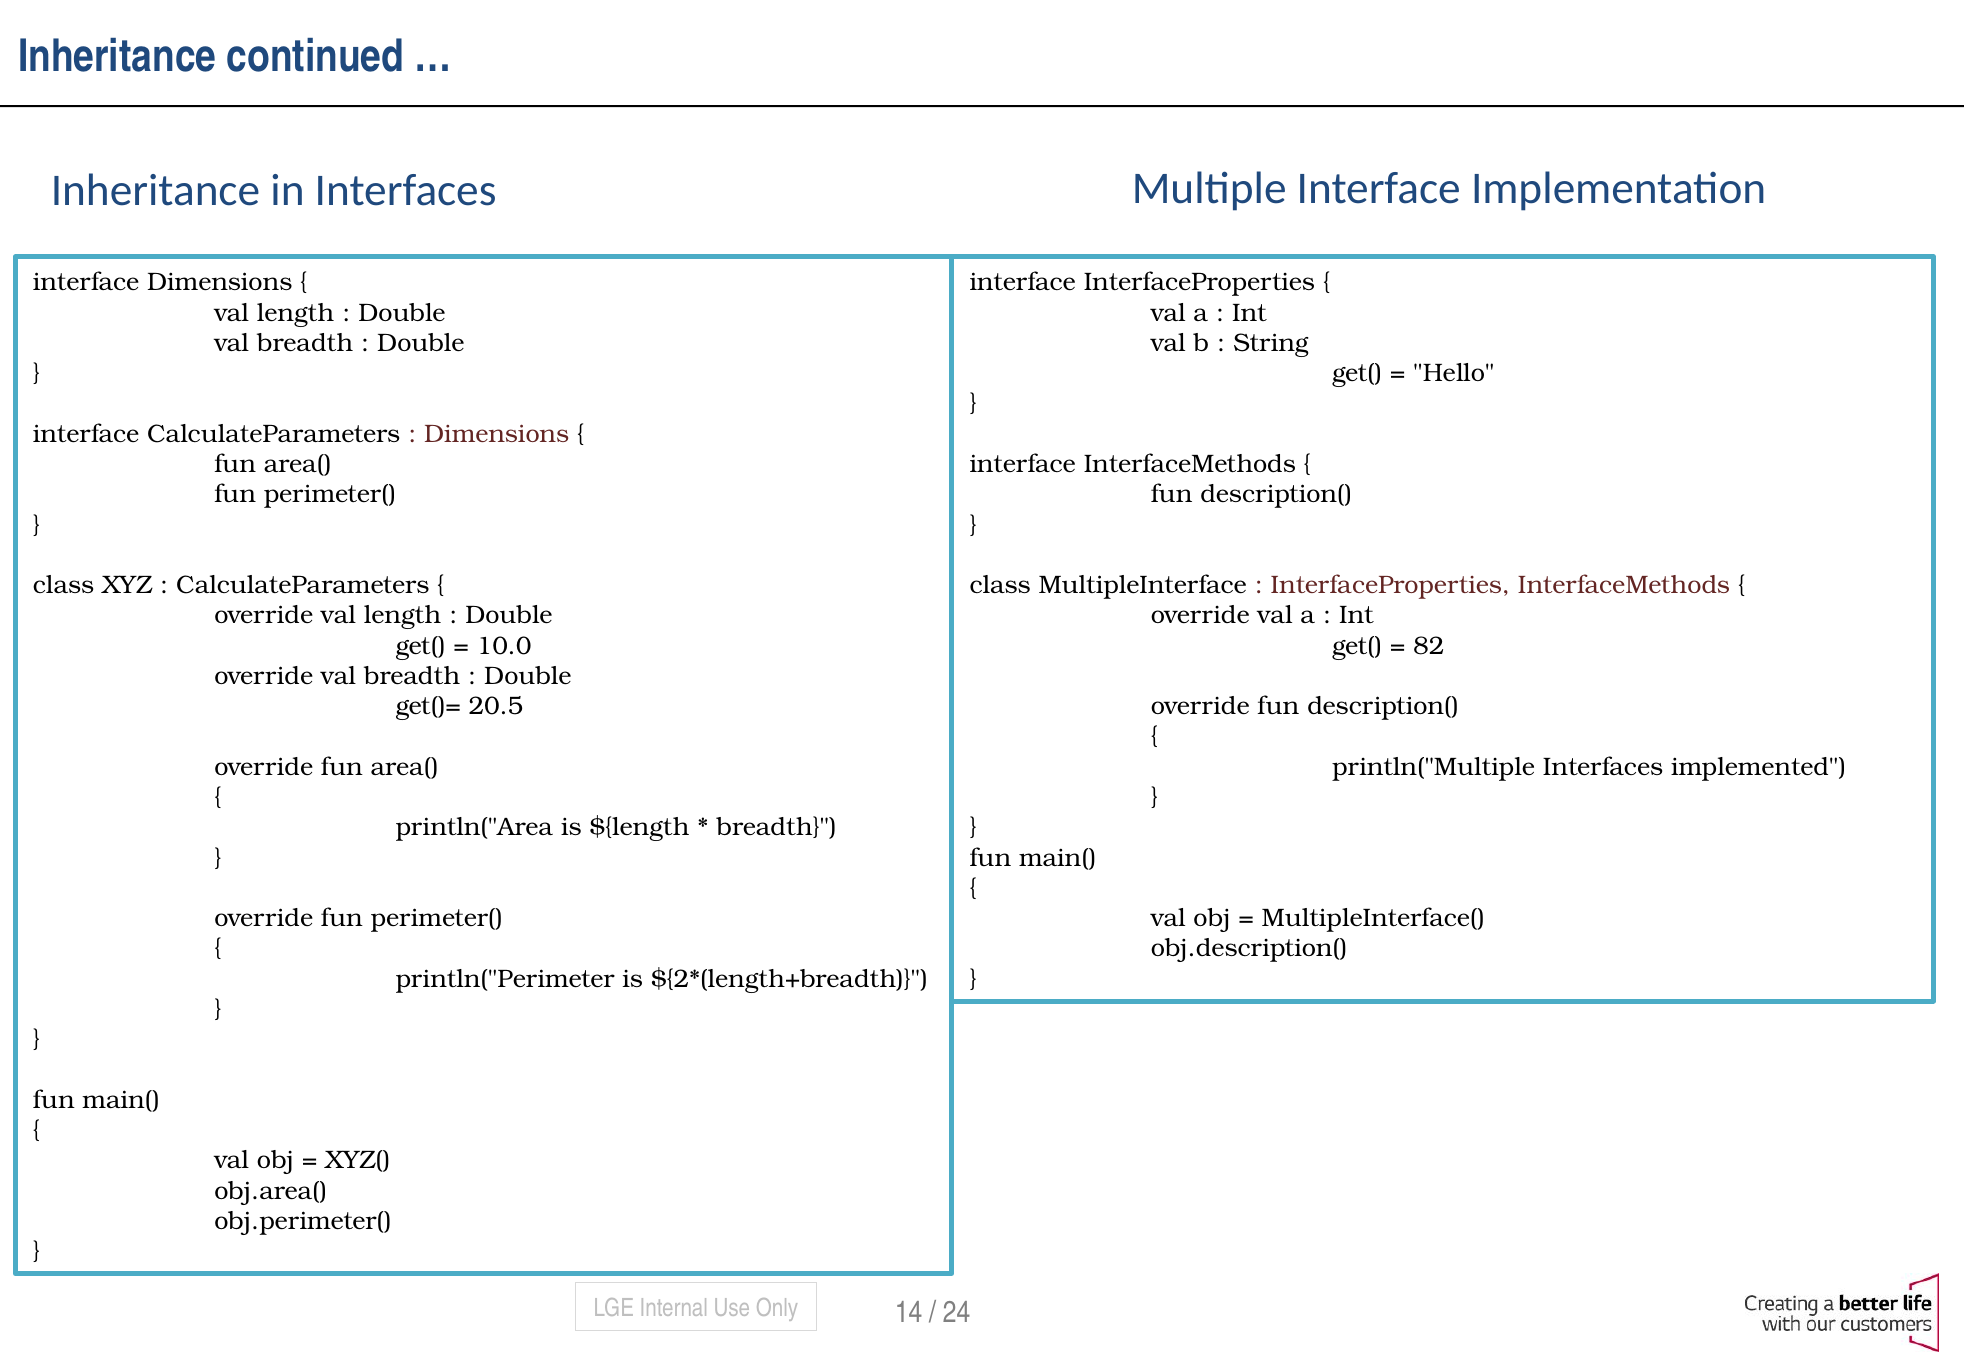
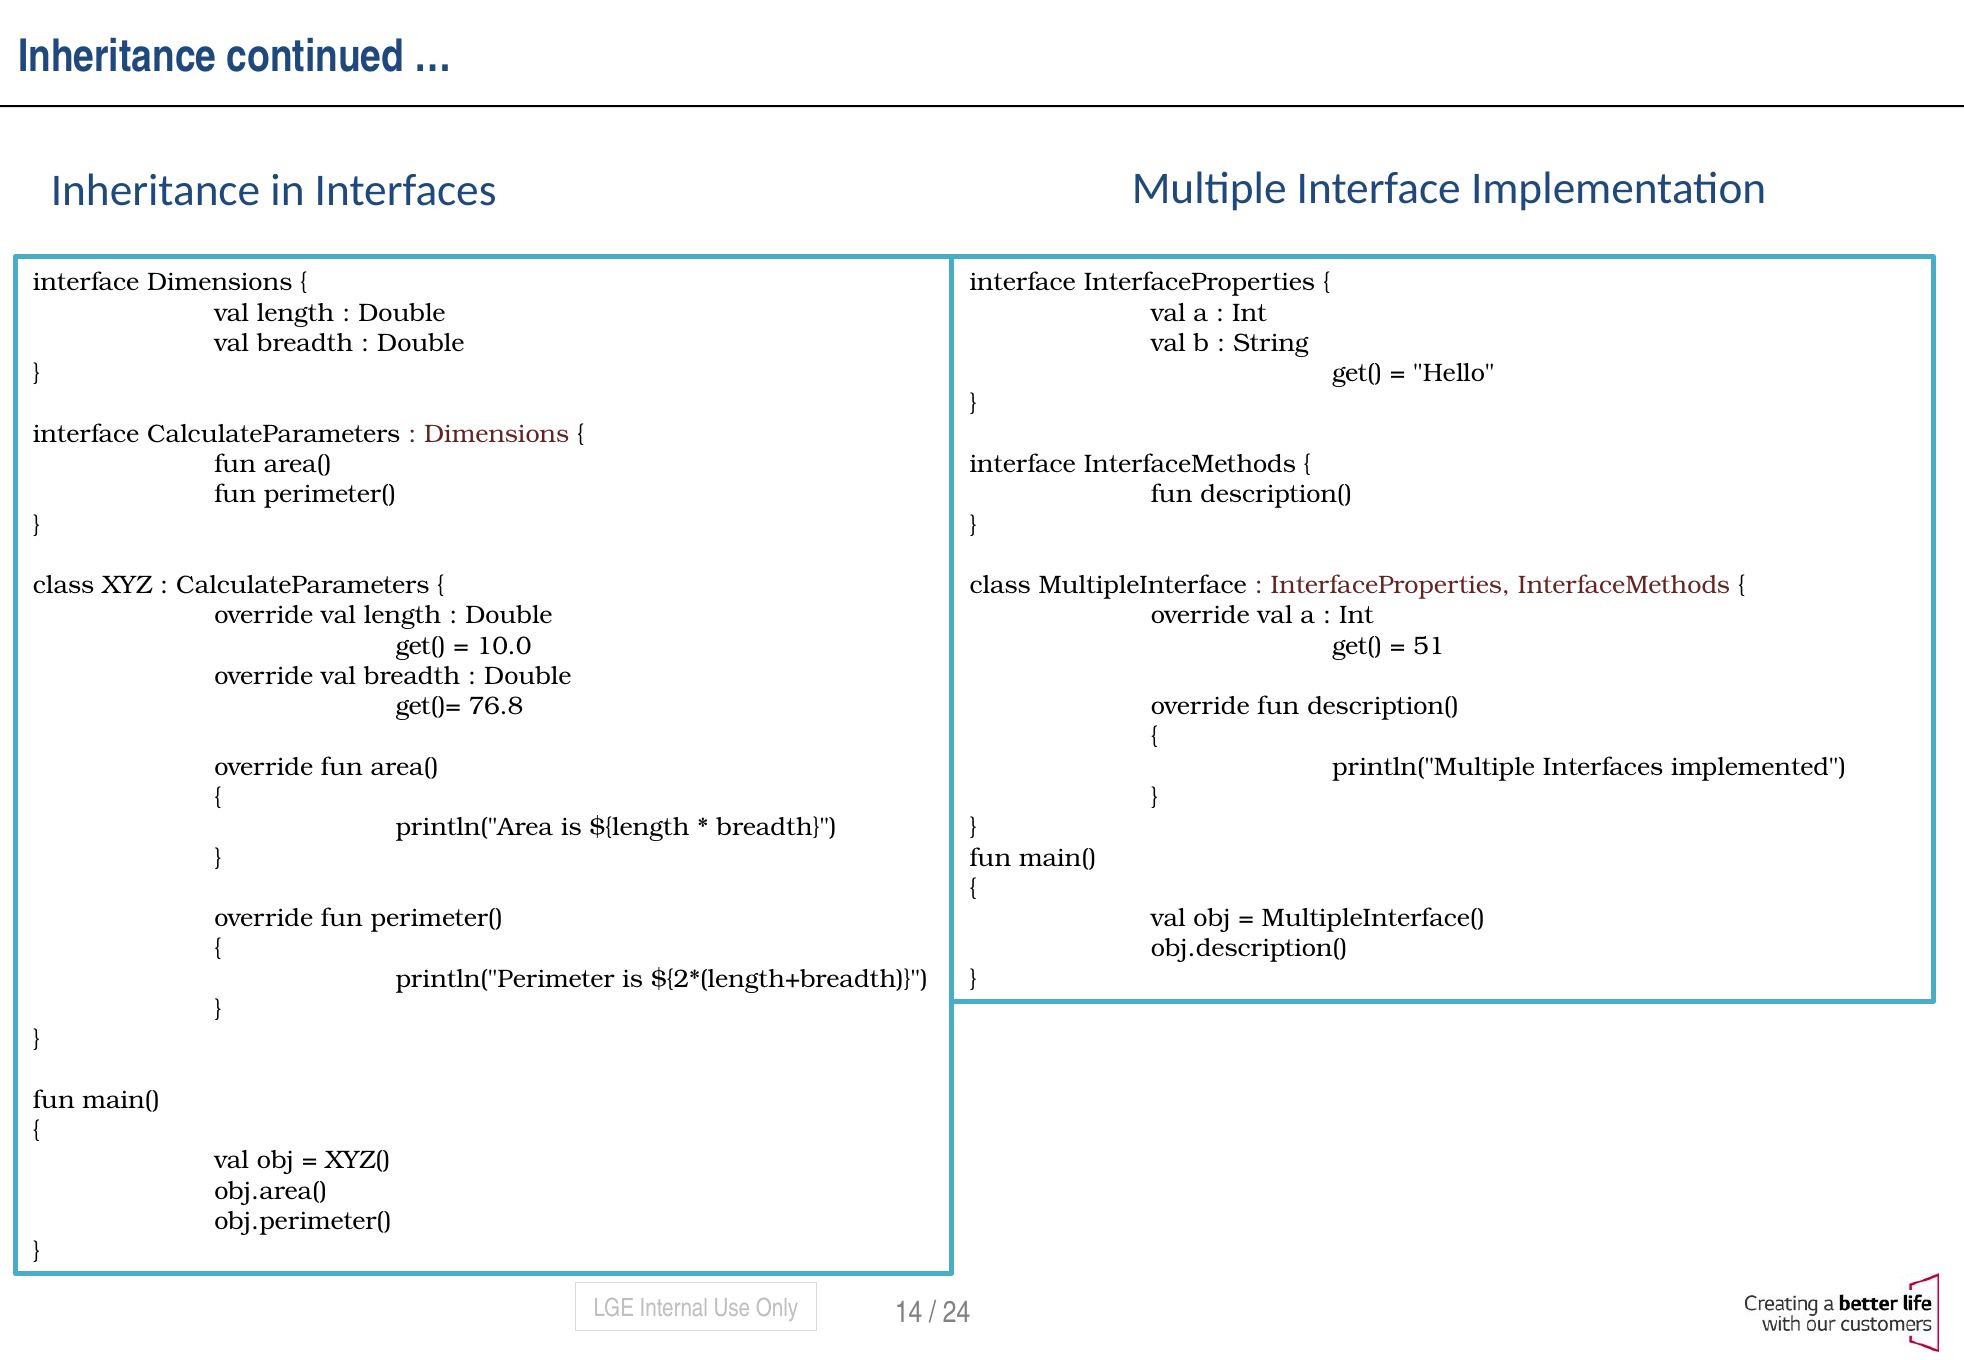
82: 82 -> 51
20.5: 20.5 -> 76.8
